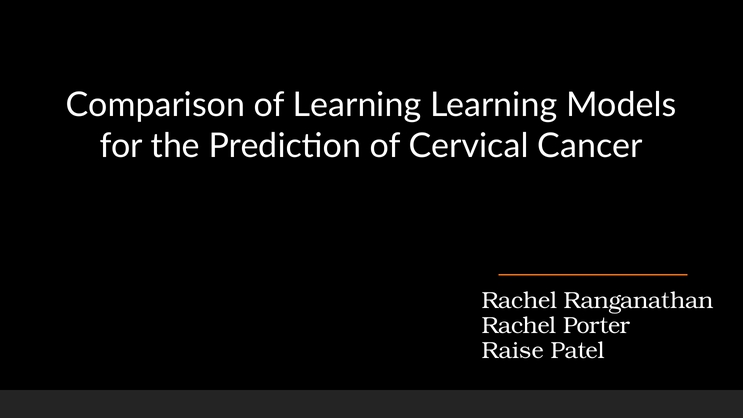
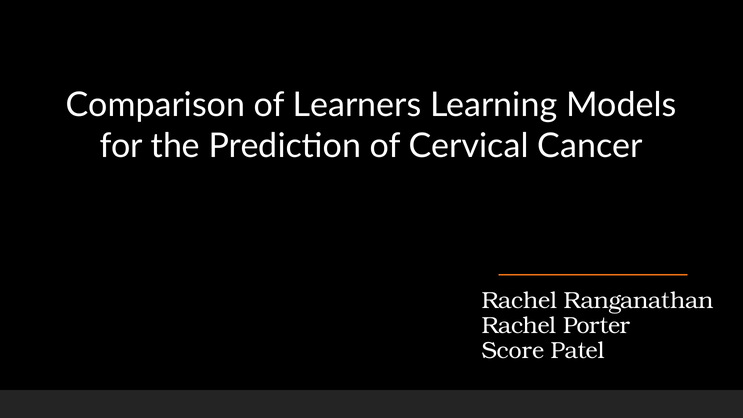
of Learning: Learning -> Learners
Raise: Raise -> Score
